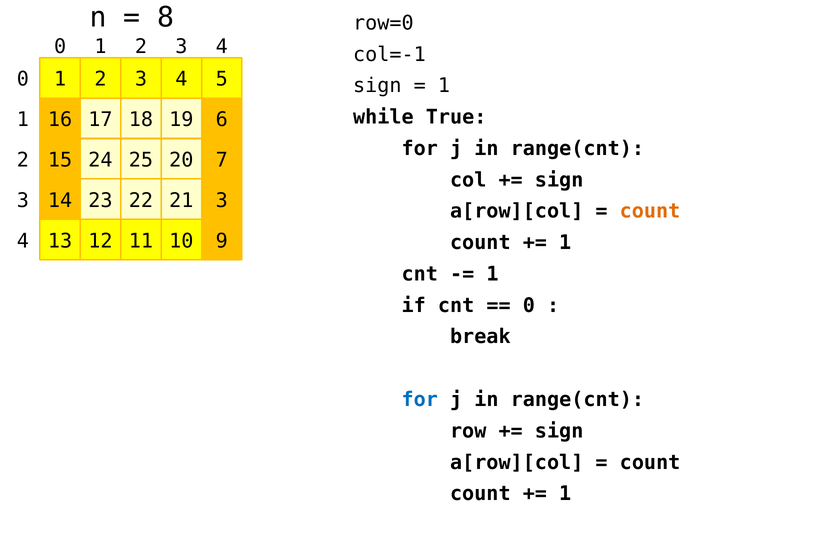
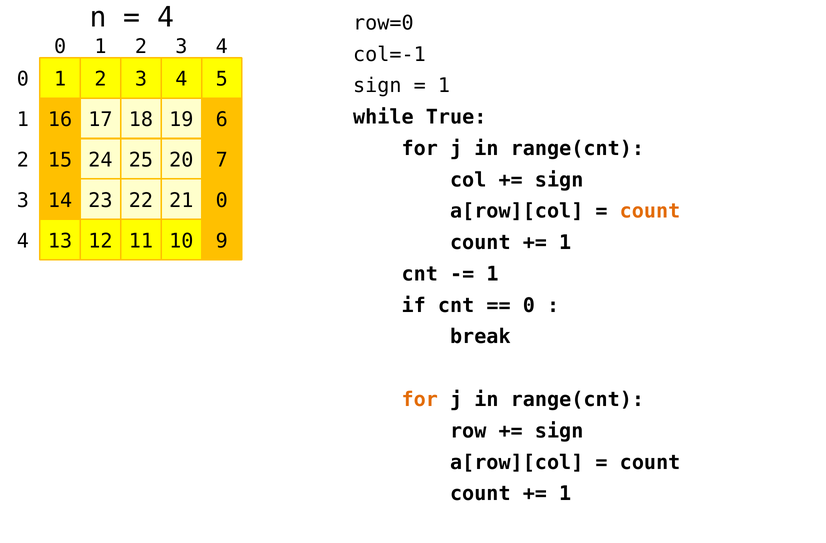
8 at (166, 17): 8 -> 4
21 3: 3 -> 0
for at (420, 399) colour: blue -> orange
